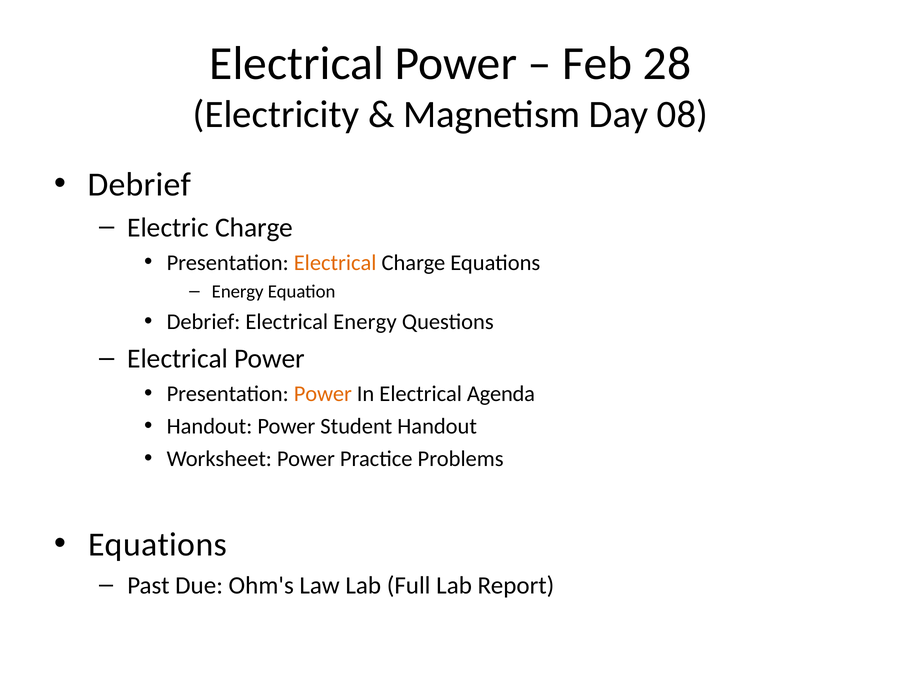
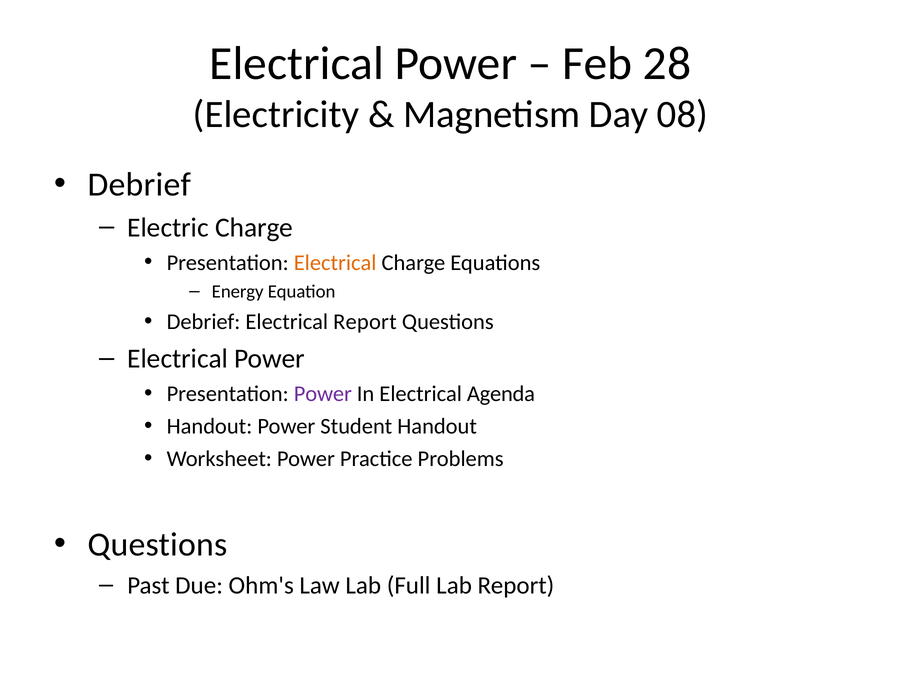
Electrical Energy: Energy -> Report
Power at (323, 394) colour: orange -> purple
Equations at (157, 545): Equations -> Questions
